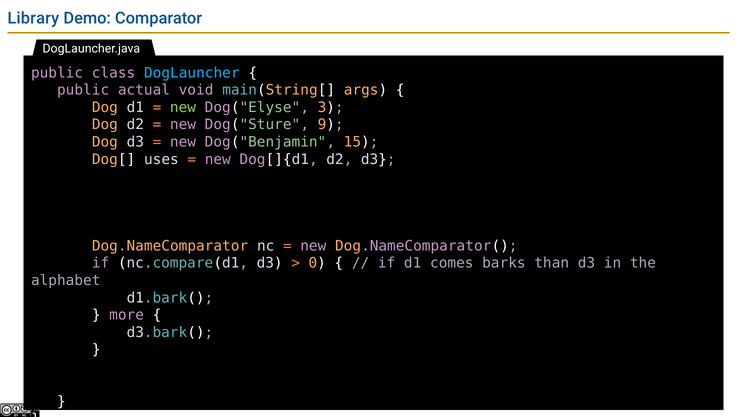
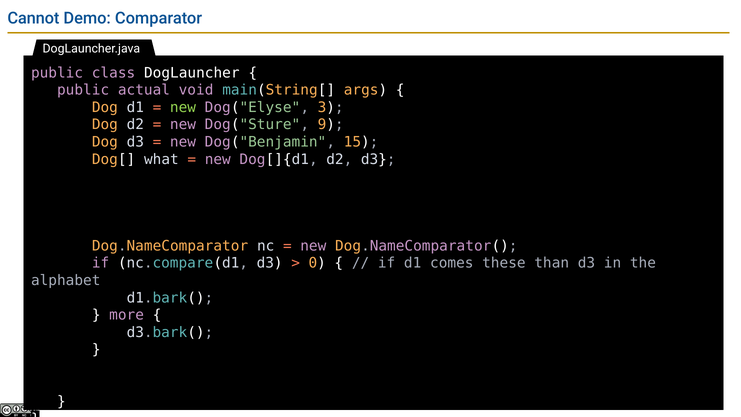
Library: Library -> Cannot
DogLauncher colour: light blue -> white
uses: uses -> what
barks: barks -> these
